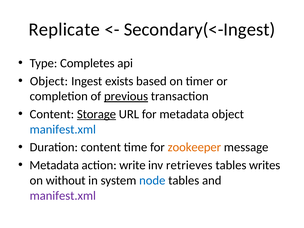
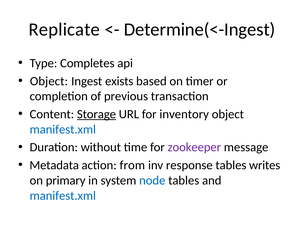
Secondary(<-Ingest: Secondary(<-Ingest -> Determine(<-Ingest
previous underline: present -> none
for metadata: metadata -> inventory
Duration content: content -> without
zookeeper colour: orange -> purple
write: write -> from
retrieves: retrieves -> response
without: without -> primary
manifest.xml at (63, 196) colour: purple -> blue
